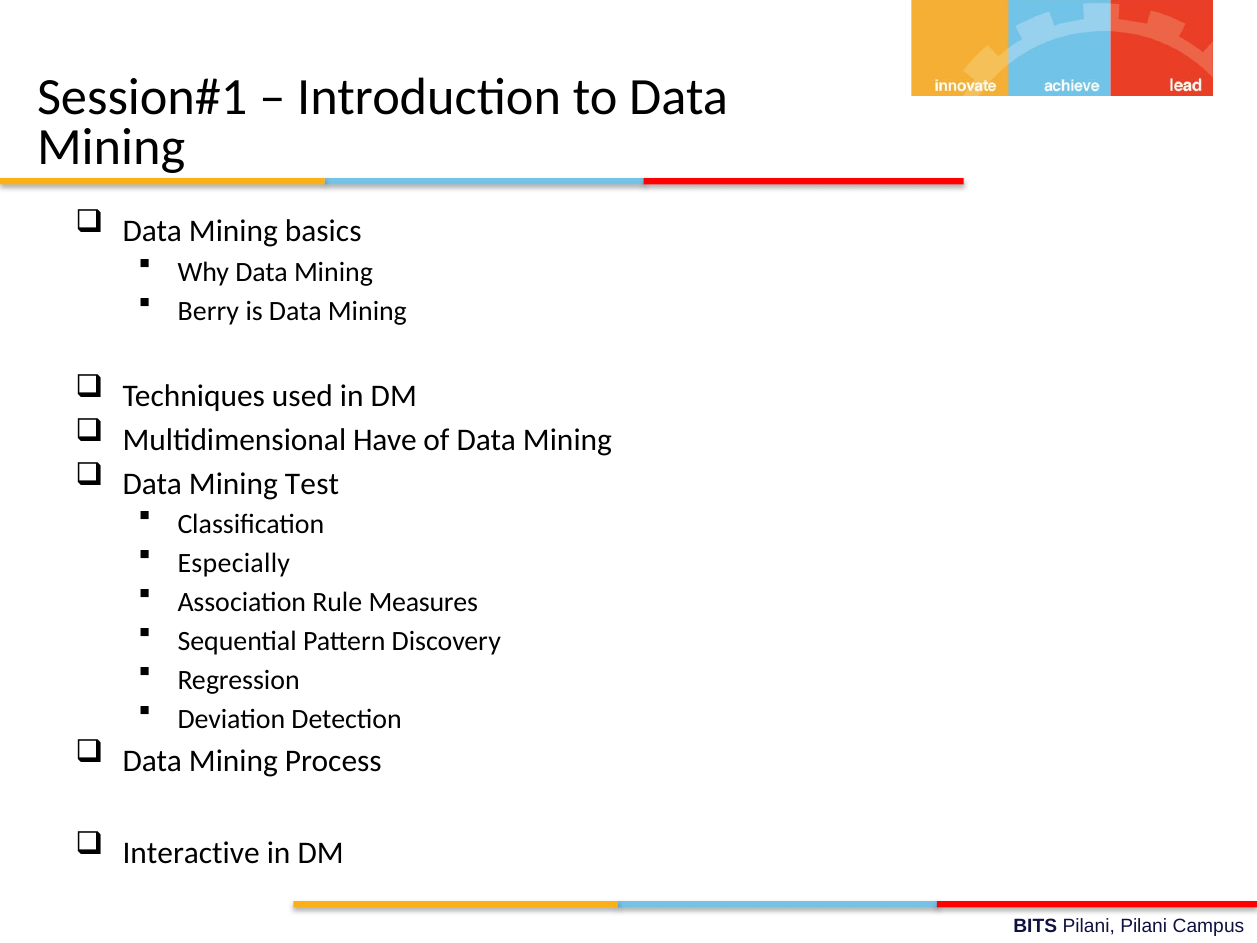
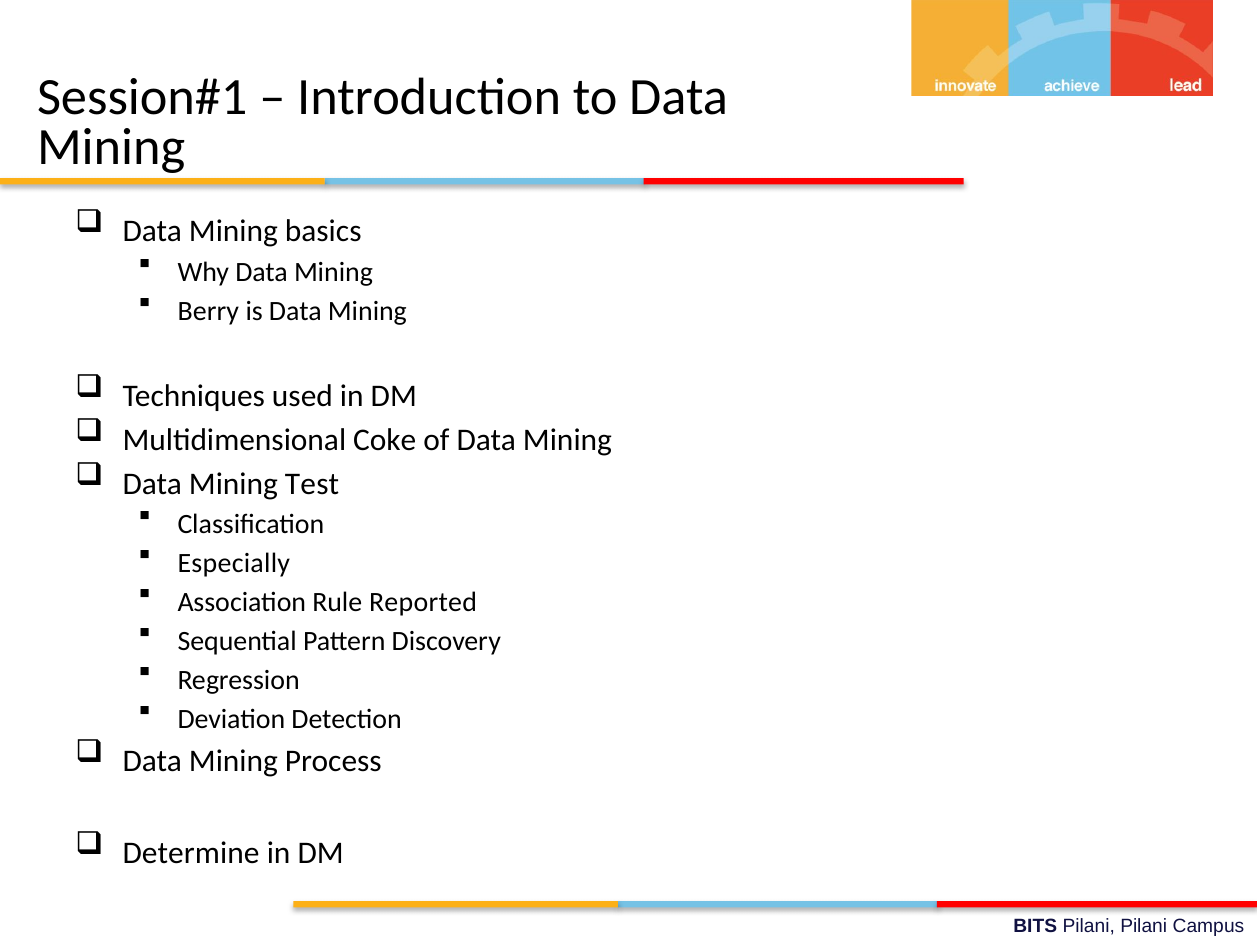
Have: Have -> Coke
Measures: Measures -> Reported
Interactive: Interactive -> Determine
